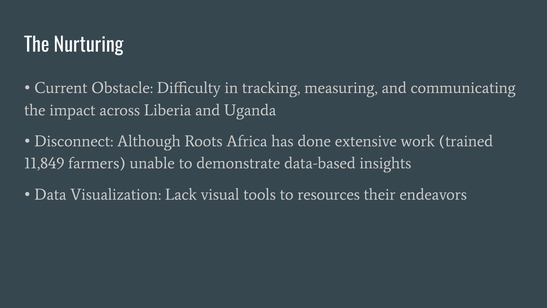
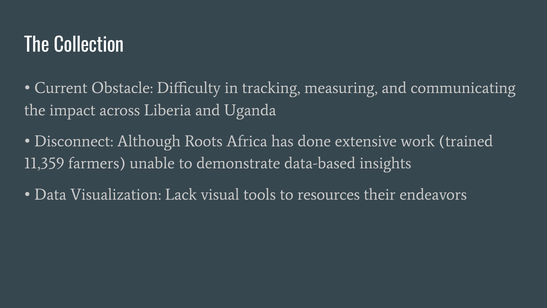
Nurturing: Nurturing -> Collection
11,849: 11,849 -> 11,359
